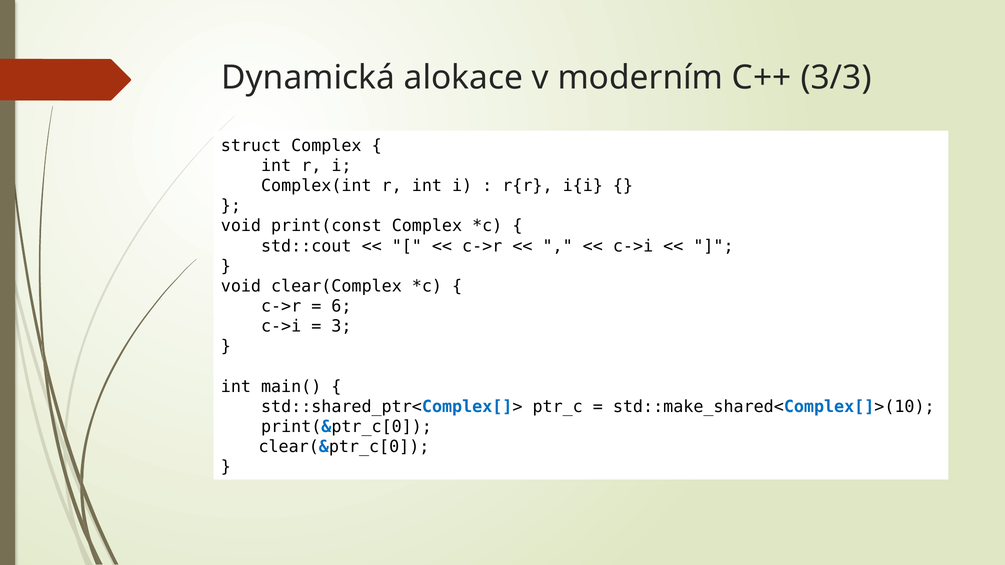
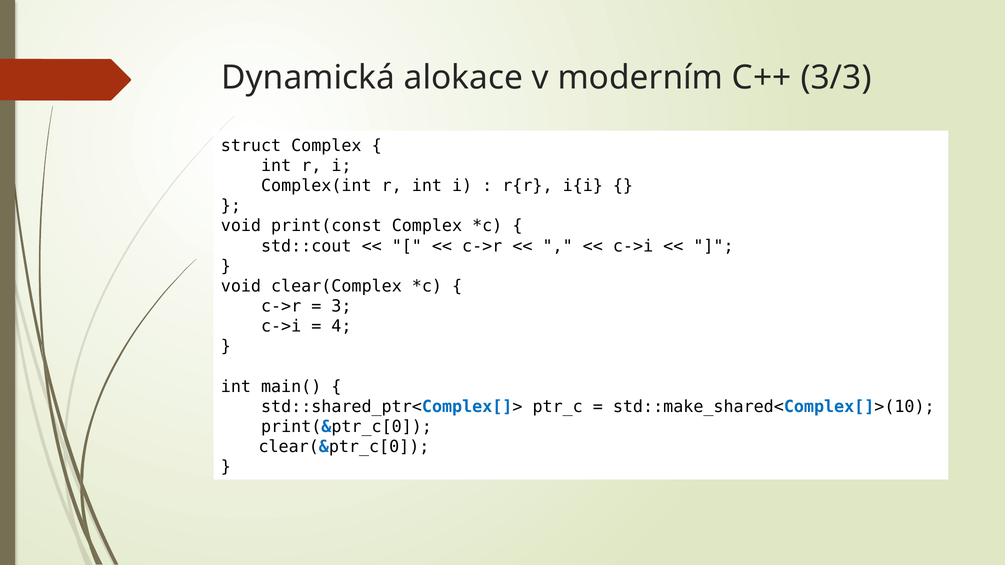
6: 6 -> 3
3: 3 -> 4
